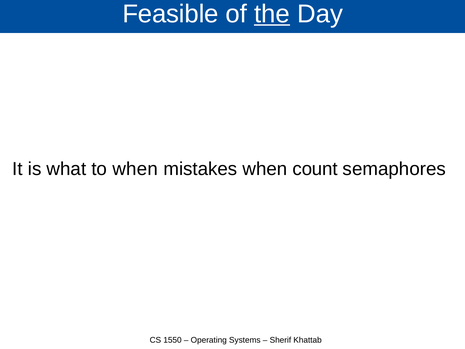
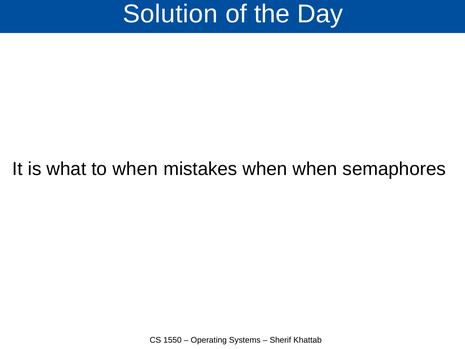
Feasible: Feasible -> Solution
the underline: present -> none
when count: count -> when
